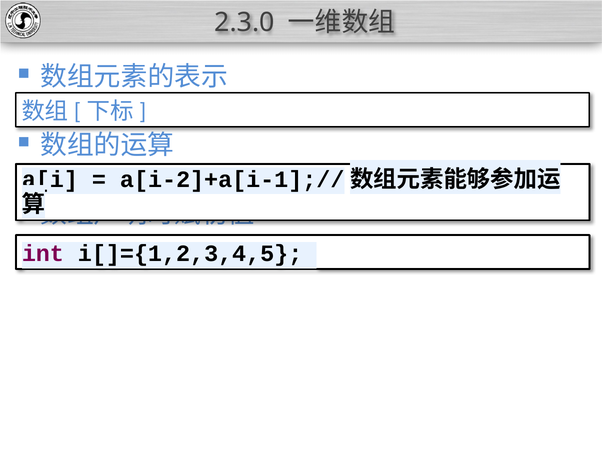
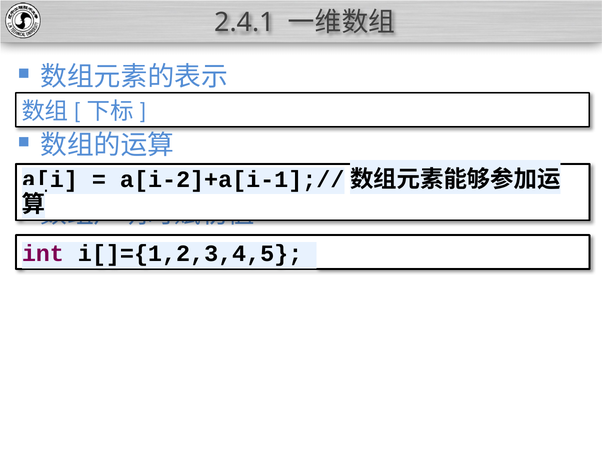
2.3.0: 2.3.0 -> 2.4.1
